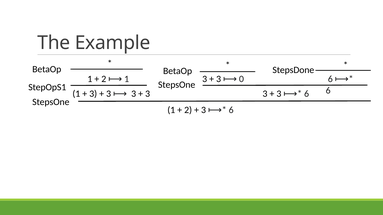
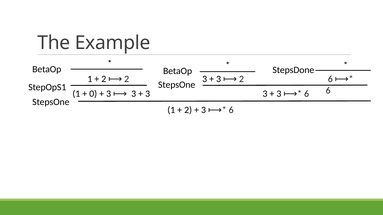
2 1: 1 -> 2
3 0: 0 -> 2
3 at (93, 94): 3 -> 0
